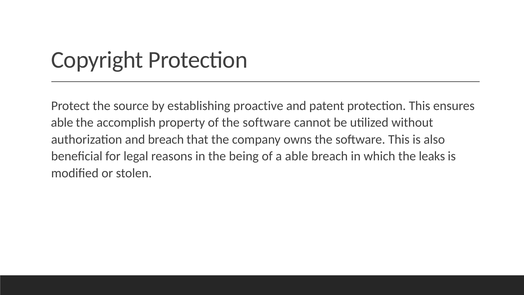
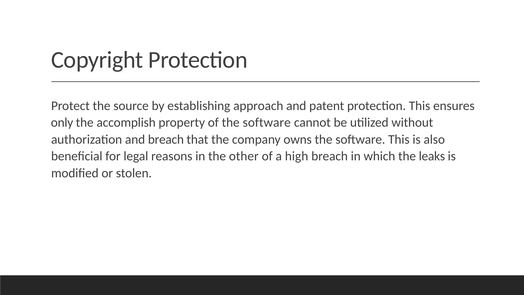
proactive: proactive -> approach
able at (62, 122): able -> only
being: being -> other
a able: able -> high
